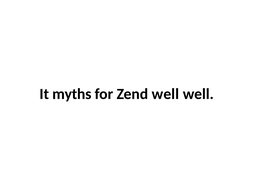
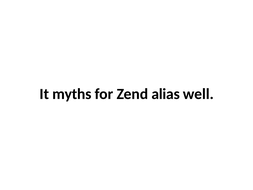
Zend well: well -> alias
